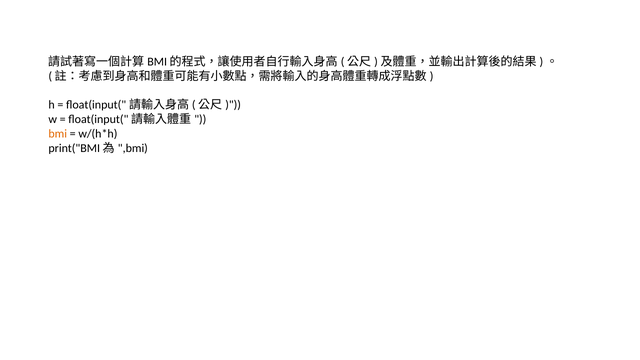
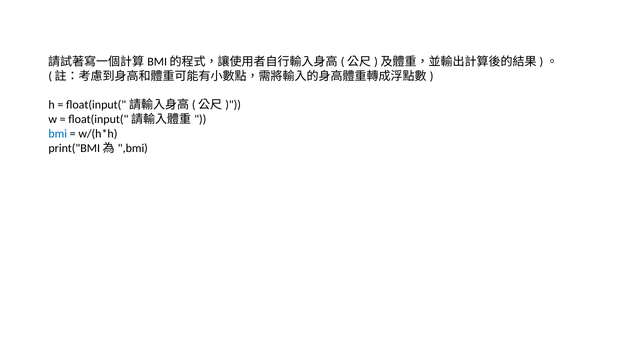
bmi colour: orange -> blue
